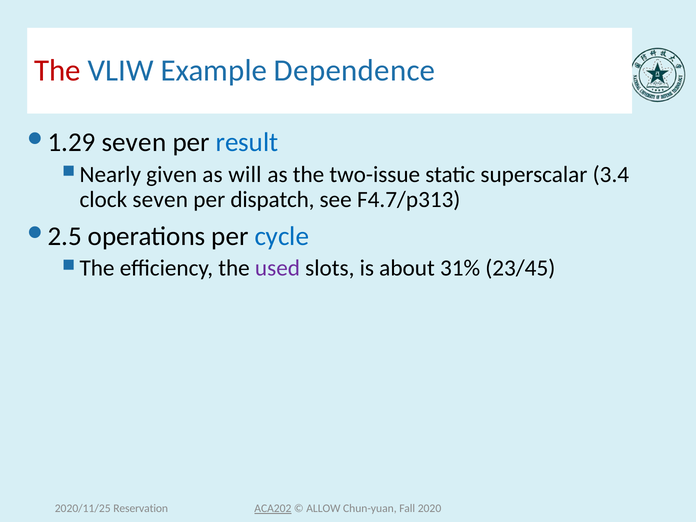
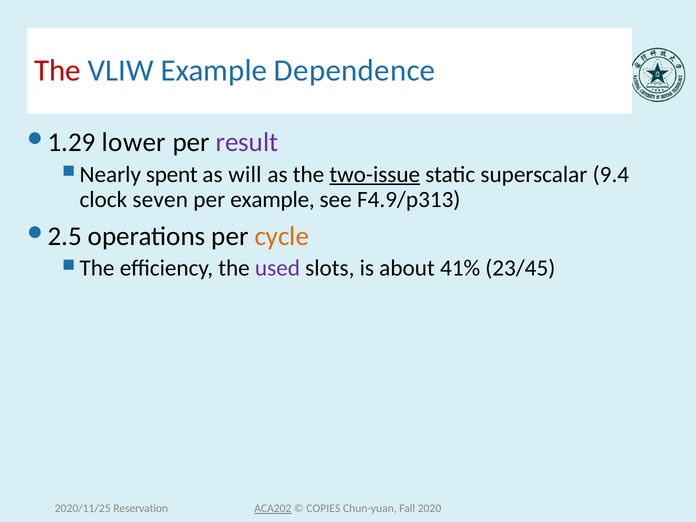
seven at (134, 142): seven -> lower
result colour: blue -> purple
given: given -> spent
two-issue underline: none -> present
3.4: 3.4 -> 9.4
per dispatch: dispatch -> example
F4.7/p313: F4.7/p313 -> F4.9/p313
cycle colour: blue -> orange
31%: 31% -> 41%
ALLOW: ALLOW -> COPIES
